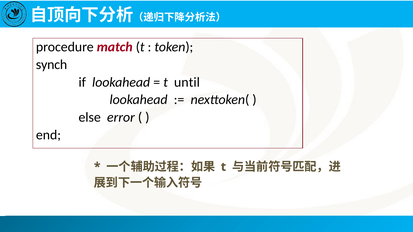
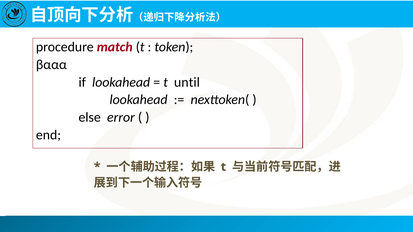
synch: synch -> βααα
